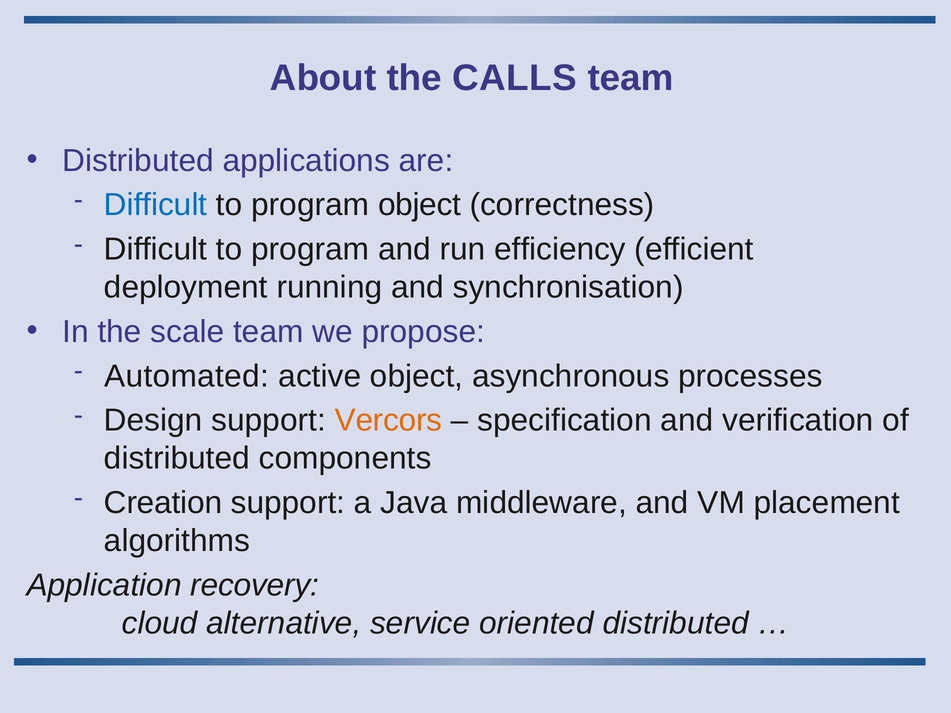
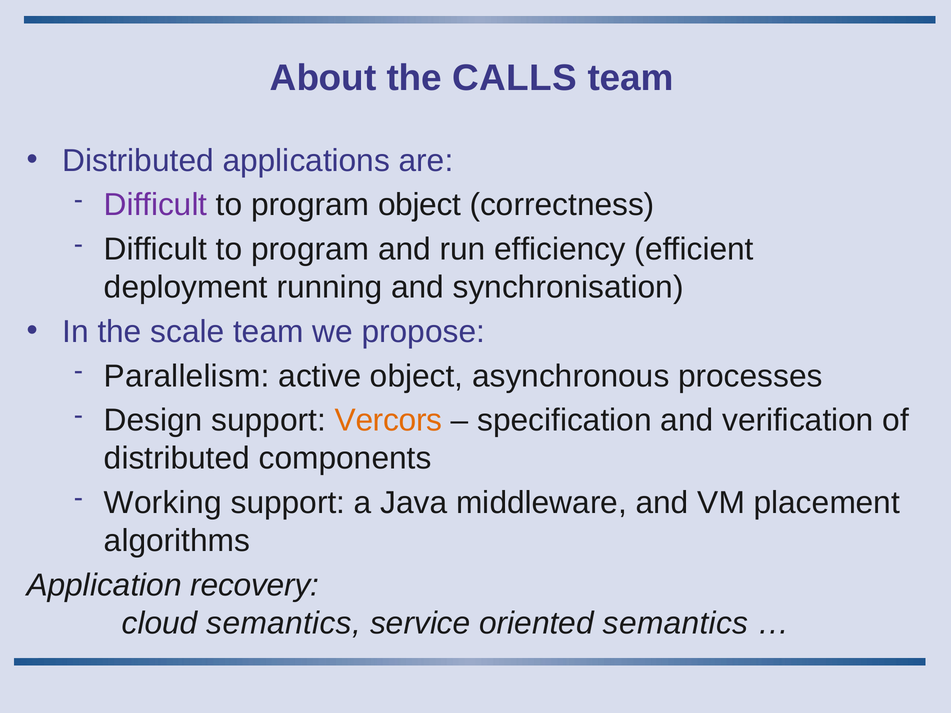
Difficult at (156, 205) colour: blue -> purple
Automated: Automated -> Parallelism
Creation: Creation -> Working
cloud alternative: alternative -> semantics
oriented distributed: distributed -> semantics
